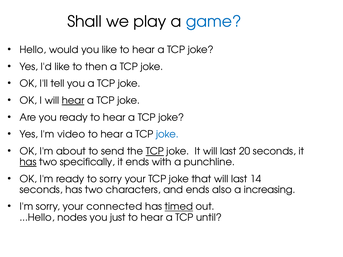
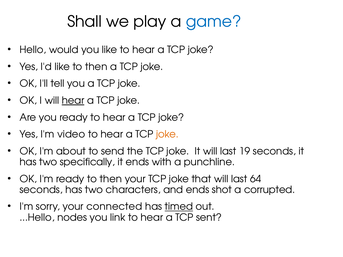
joke at (167, 135) colour: blue -> orange
TCP at (155, 151) underline: present -> none
20: 20 -> 19
has at (28, 162) underline: present -> none
ready to sorry: sorry -> then
14: 14 -> 64
also: also -> shot
increasing: increasing -> corrupted
just: just -> link
until: until -> sent
